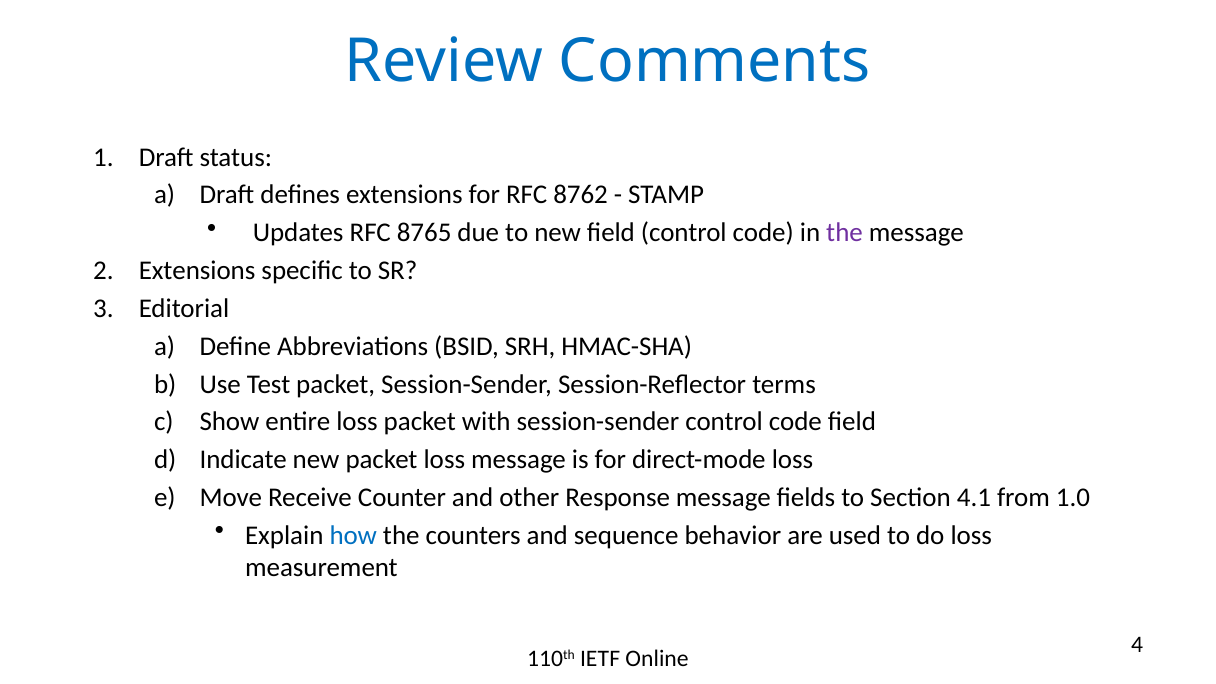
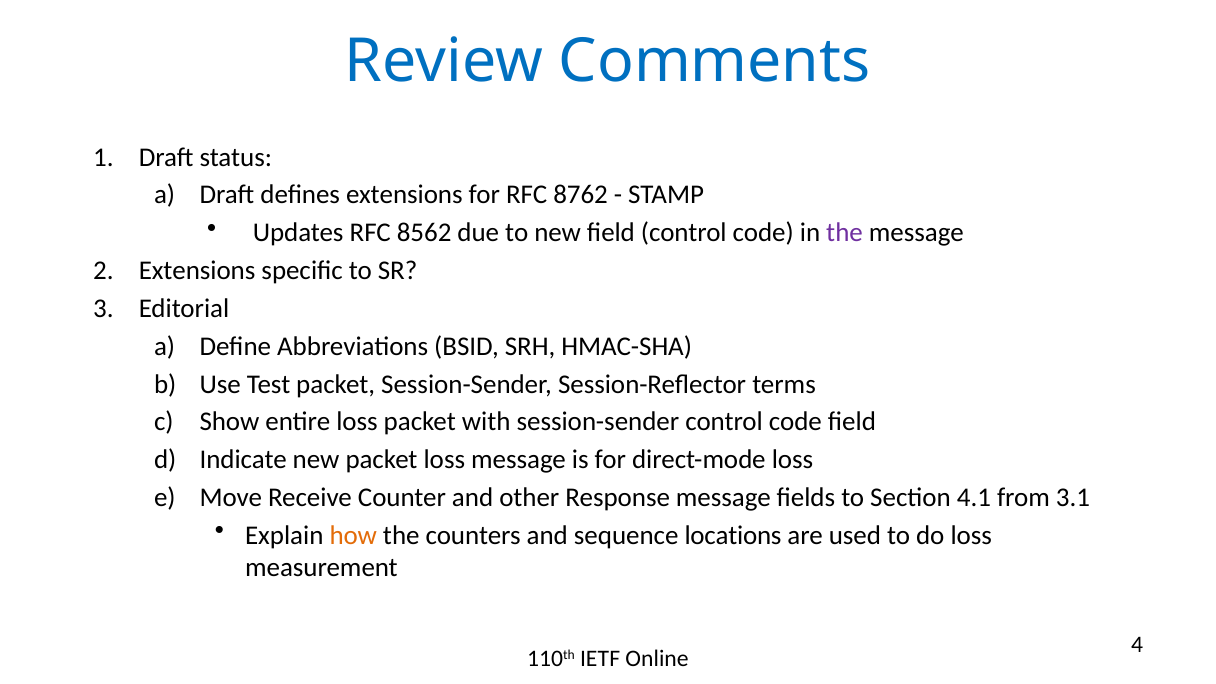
8765: 8765 -> 8562
1.0: 1.0 -> 3.1
how colour: blue -> orange
behavior: behavior -> locations
